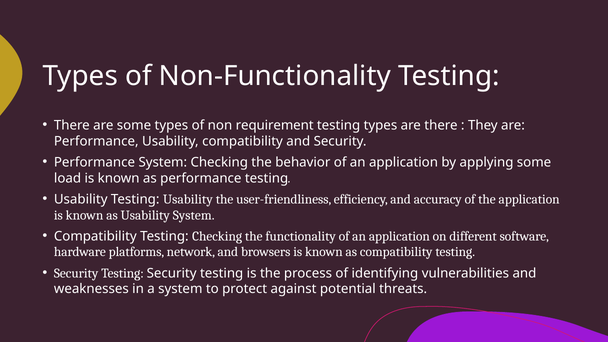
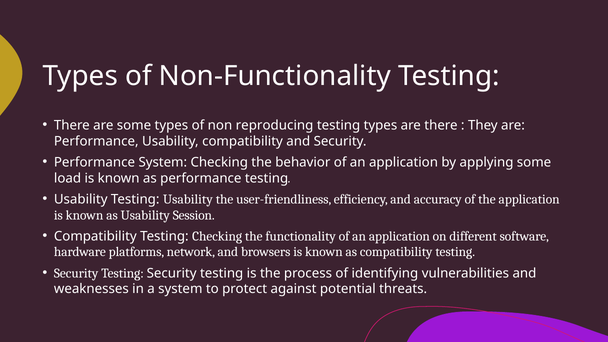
requirement: requirement -> reproducing
Usability System: System -> Session
